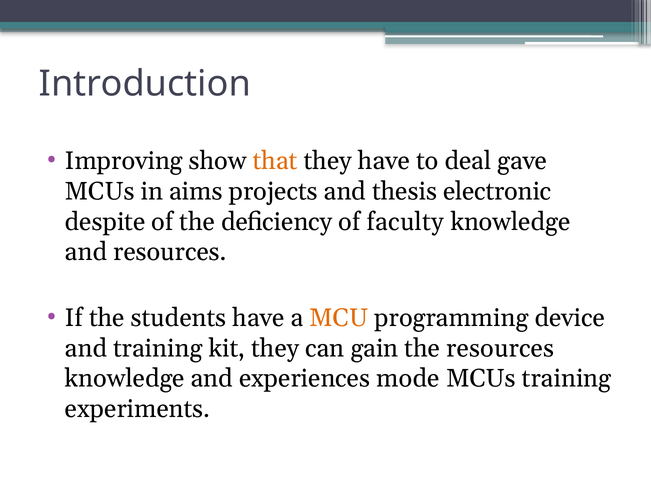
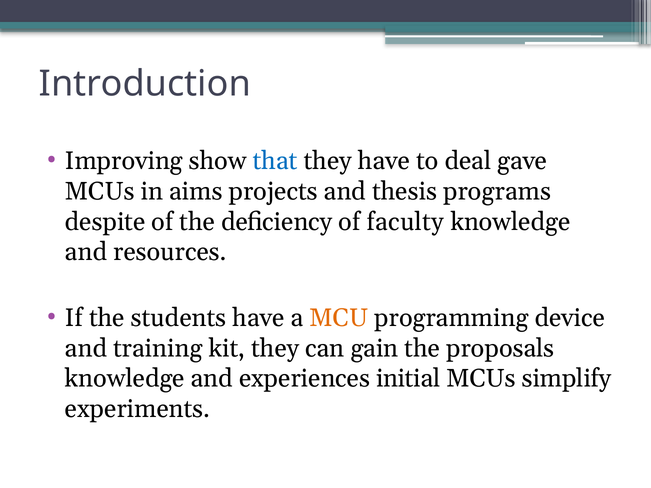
that colour: orange -> blue
electronic: electronic -> programs
the resources: resources -> proposals
mode: mode -> initial
MCUs training: training -> simplify
